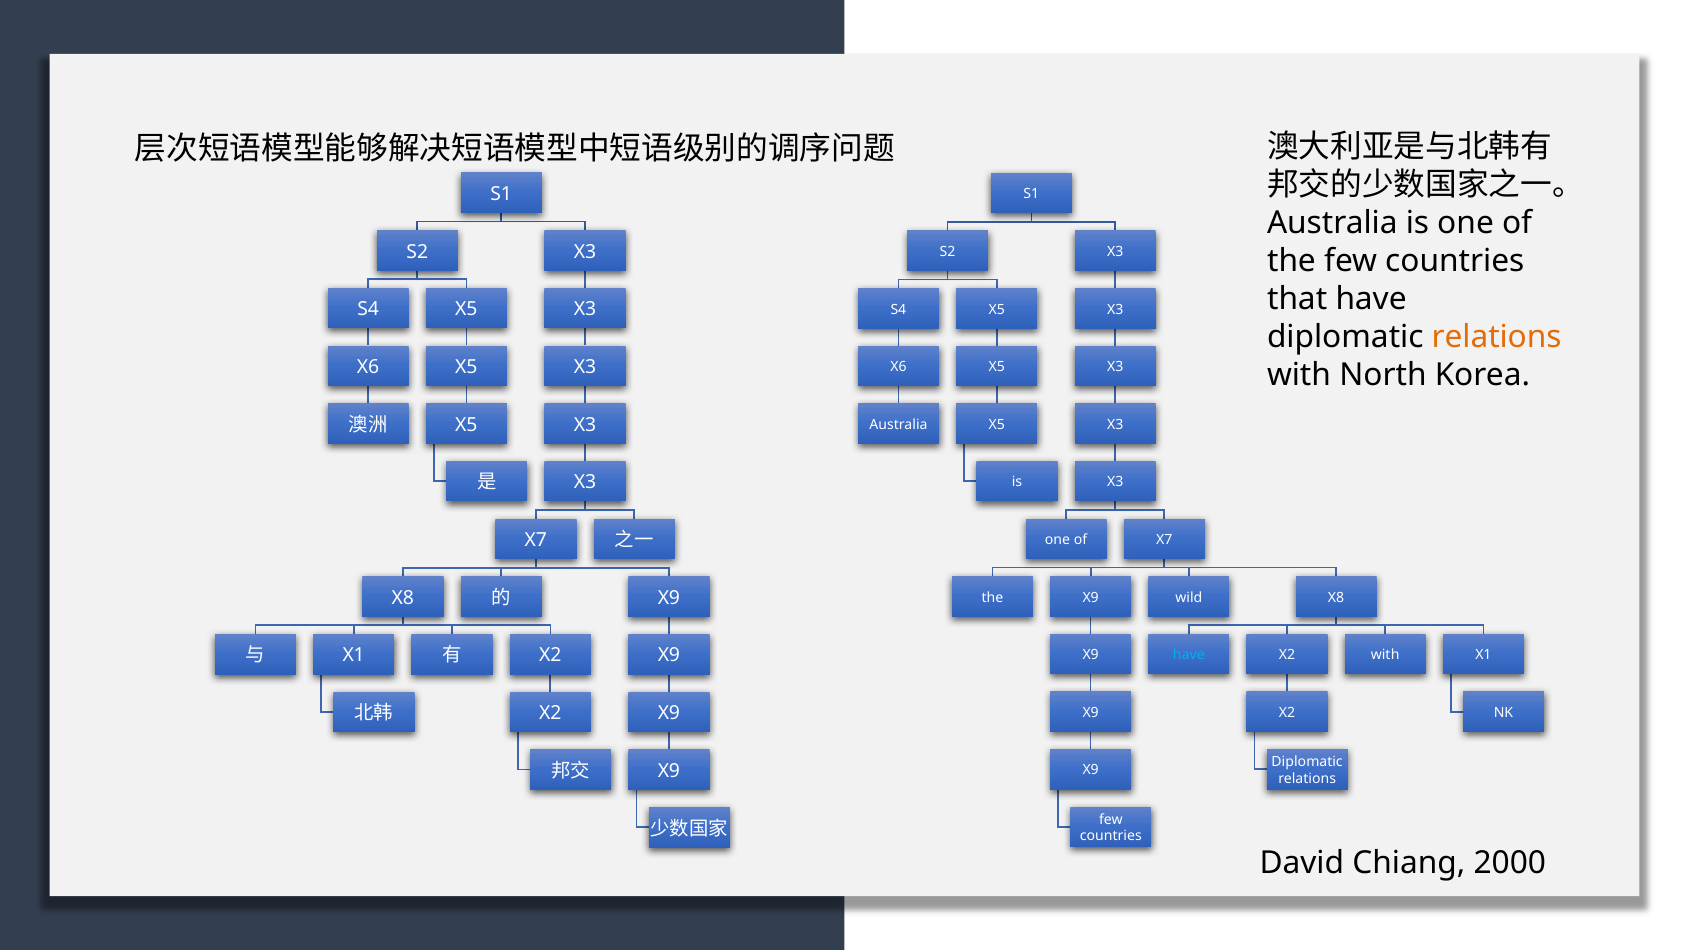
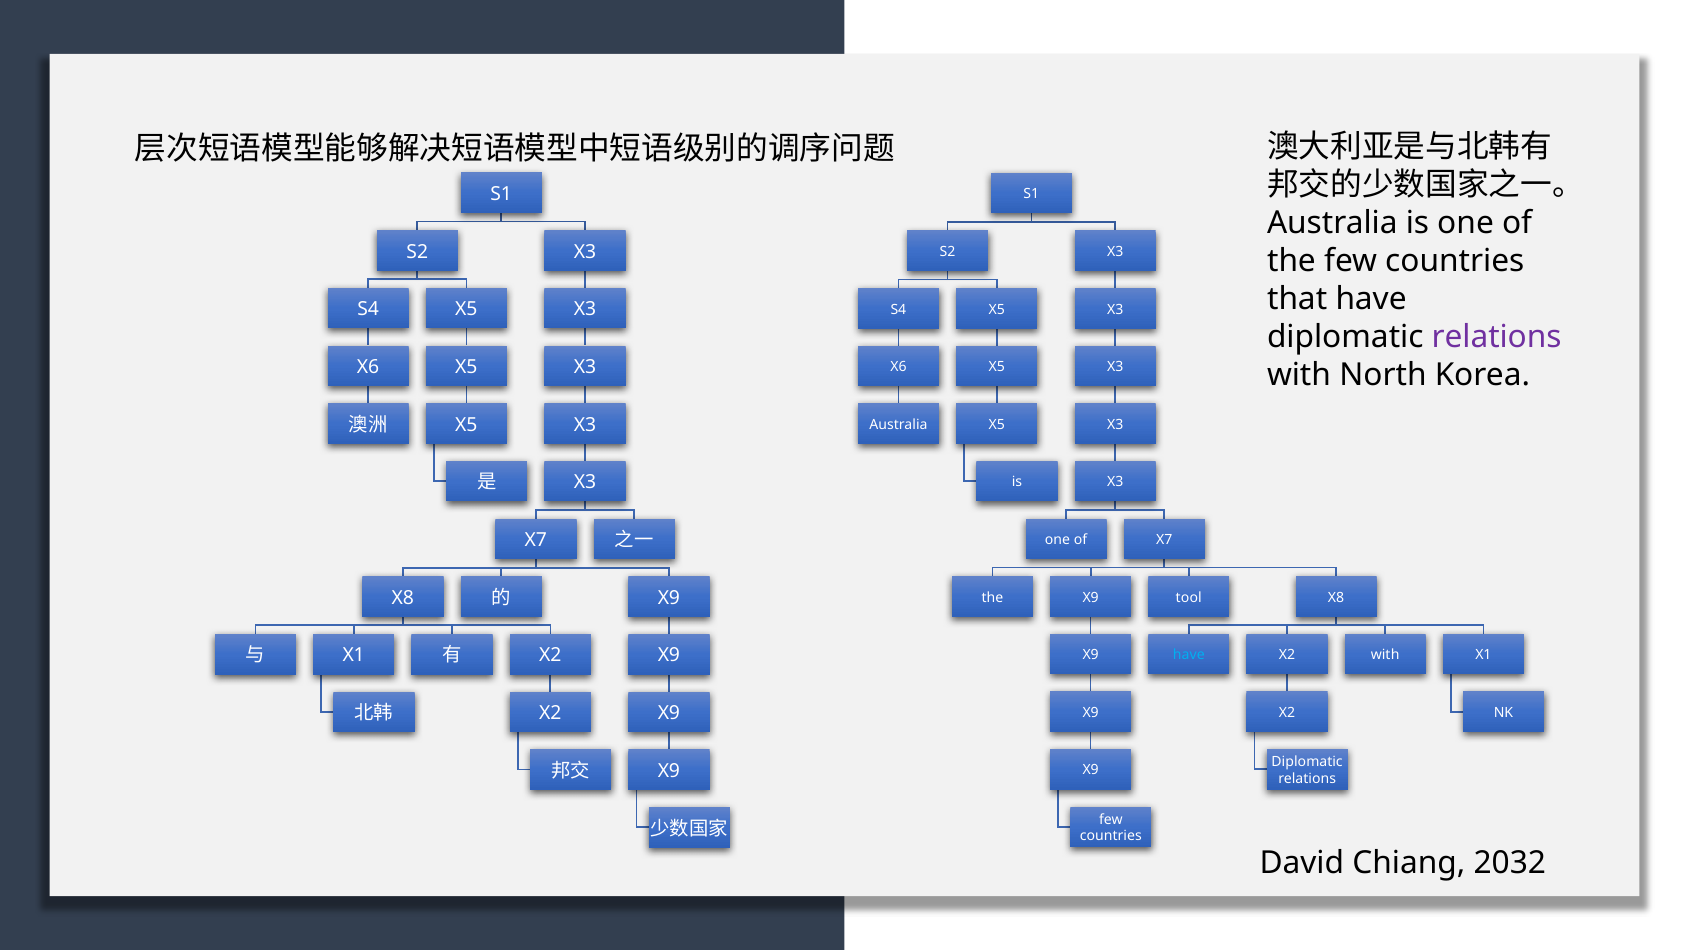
relations at (1497, 337) colour: orange -> purple
wild: wild -> tool
2000: 2000 -> 2032
